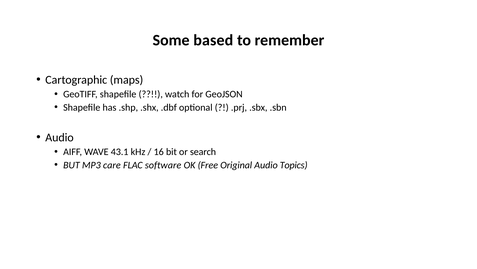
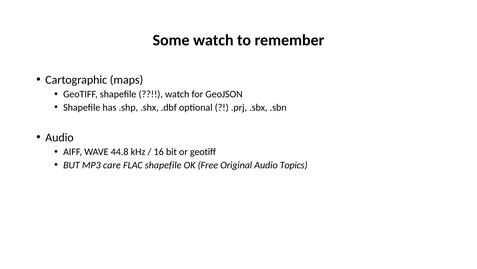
Some based: based -> watch
43.1: 43.1 -> 44.8
or search: search -> geotiff
FLAC software: software -> shapefile
